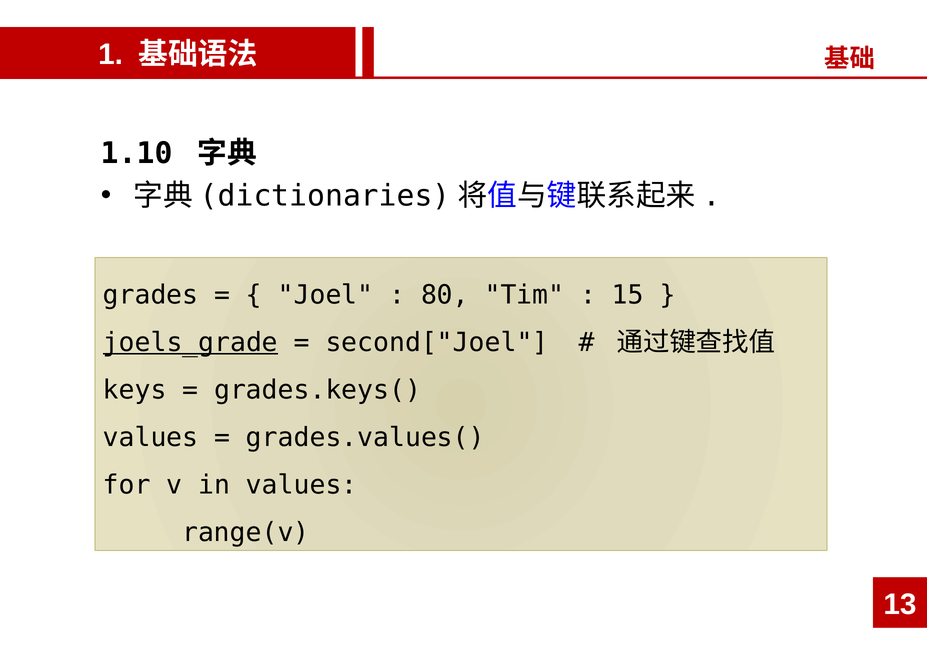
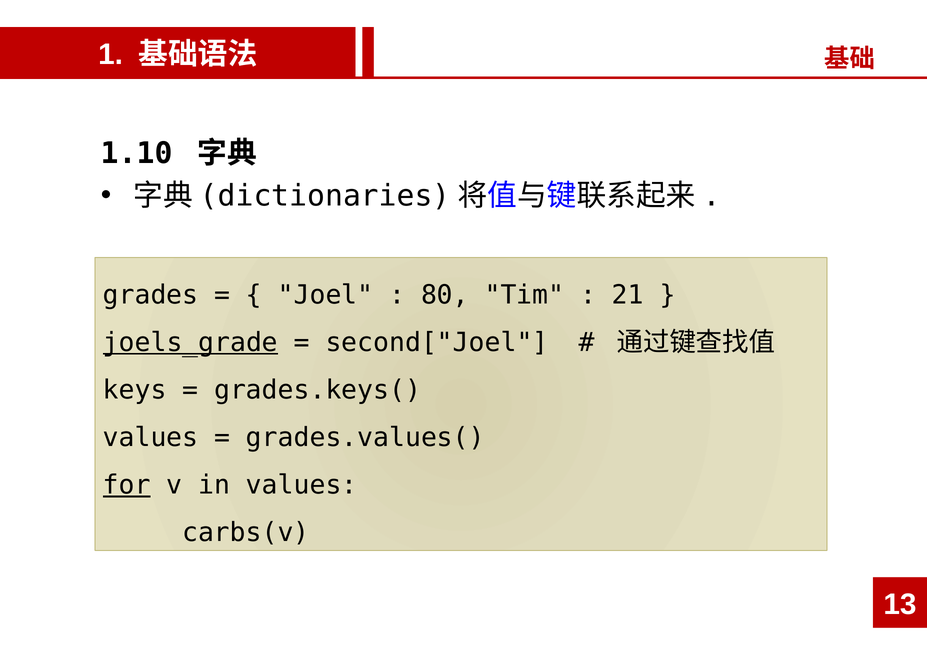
15: 15 -> 21
for underline: none -> present
range(v: range(v -> carbs(v
